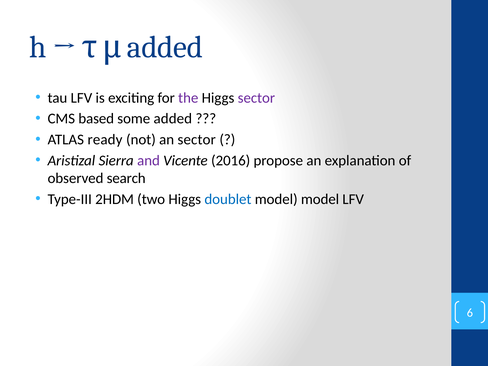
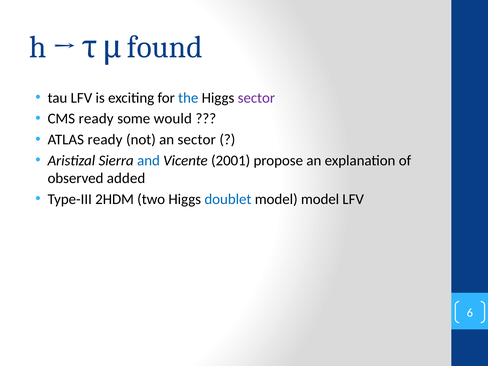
added at (165, 47): added -> found
the colour: purple -> blue
CMS based: based -> ready
some added: added -> would
and colour: purple -> blue
2016: 2016 -> 2001
search: search -> added
